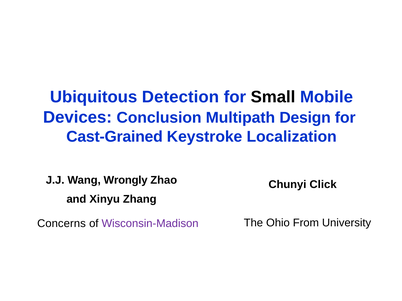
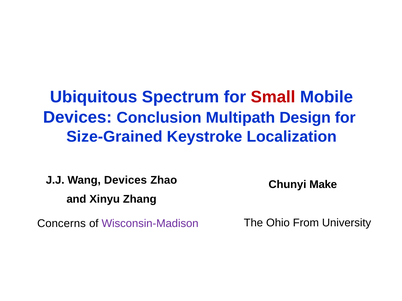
Detection: Detection -> Spectrum
Small colour: black -> red
Cast-Grained: Cast-Grained -> Size-Grained
Wang Wrongly: Wrongly -> Devices
Click: Click -> Make
